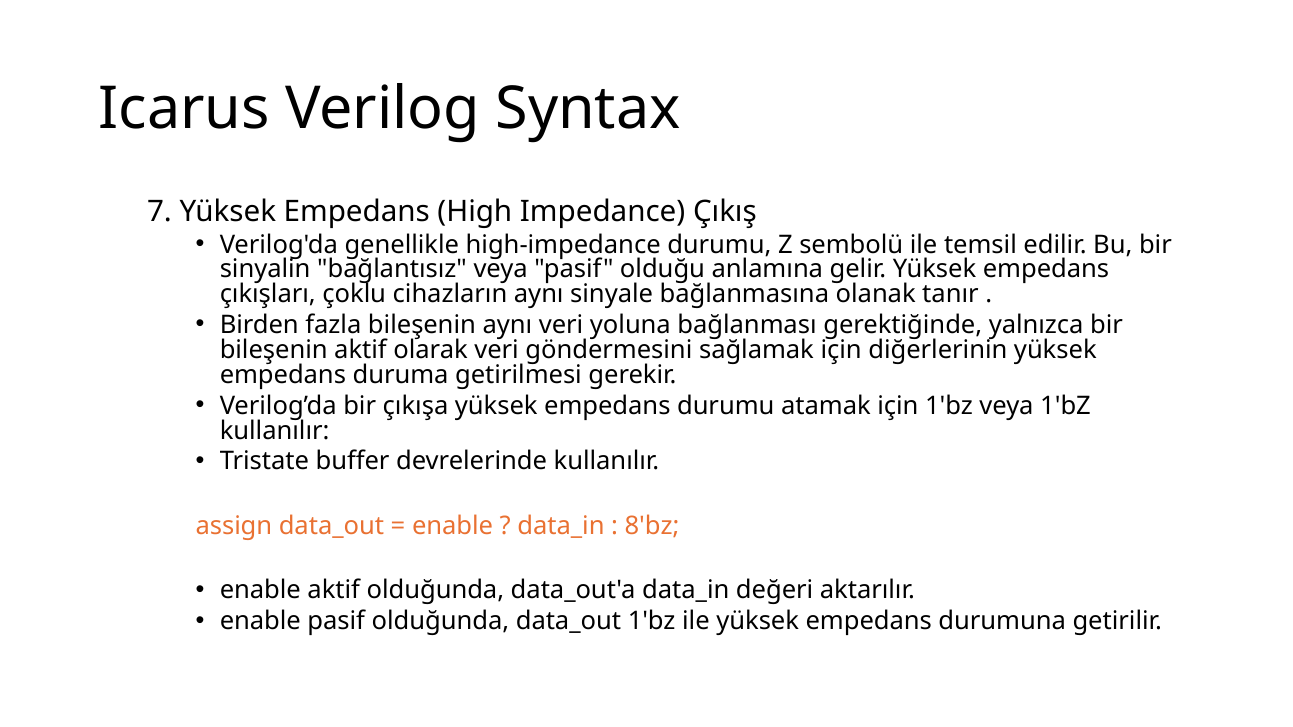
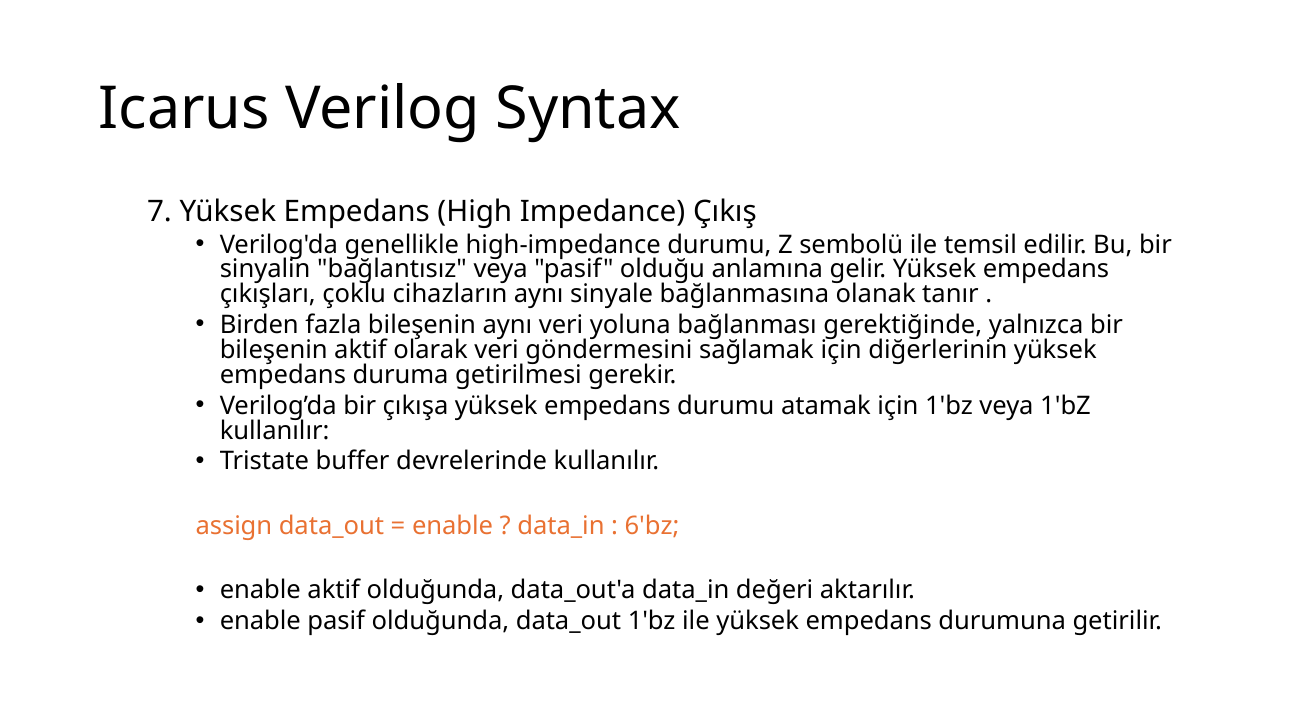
8'bz: 8'bz -> 6'bz
